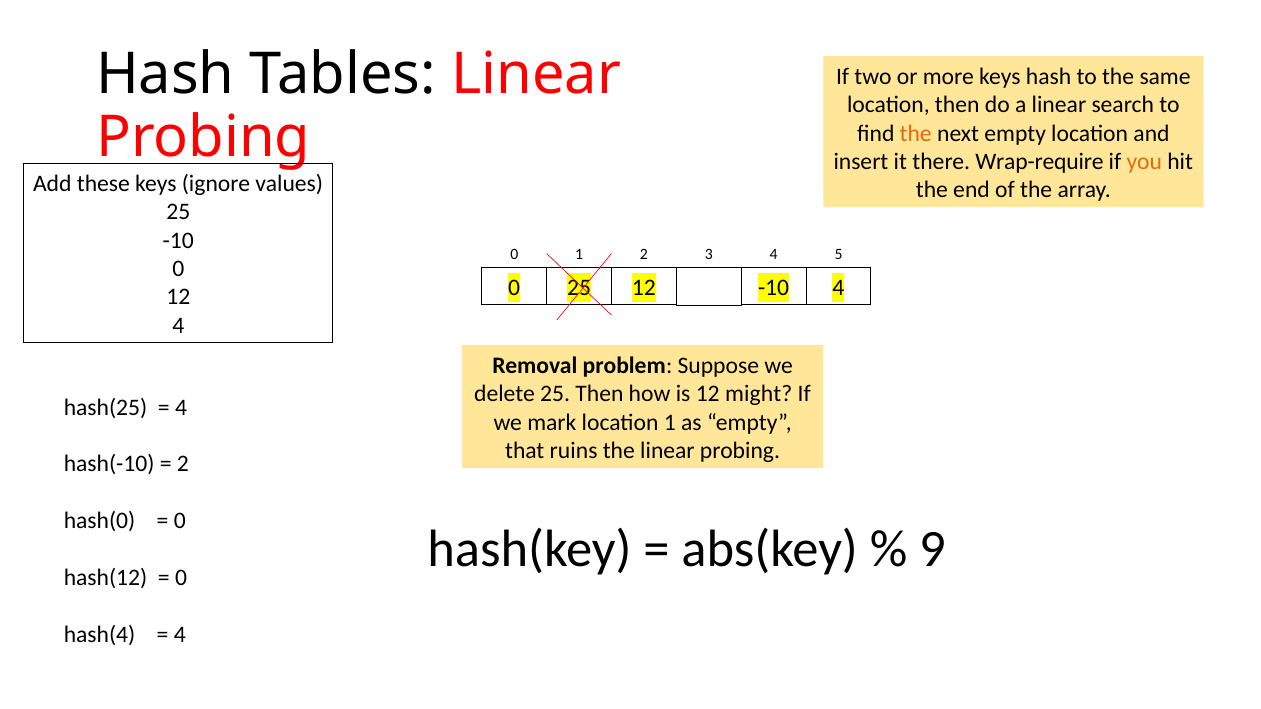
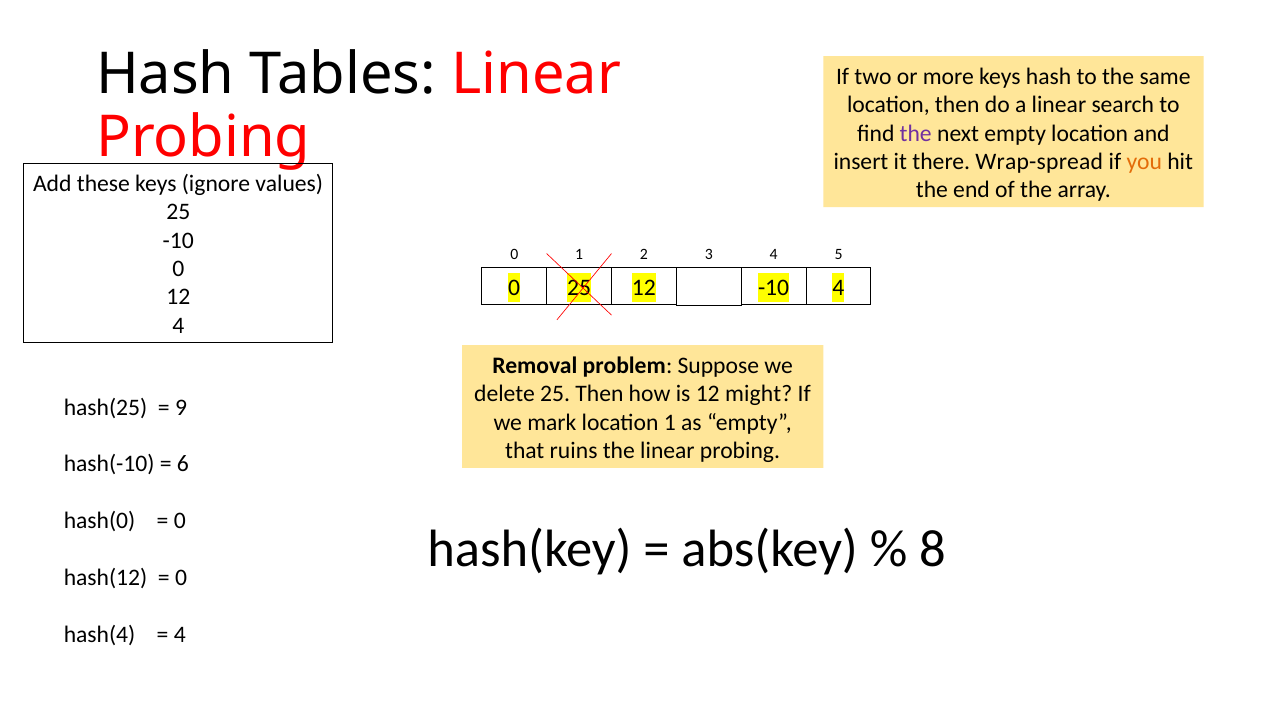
the at (916, 133) colour: orange -> purple
Wrap-require: Wrap-require -> Wrap-spread
4 at (181, 408): 4 -> 9
2 at (183, 464): 2 -> 6
9: 9 -> 8
